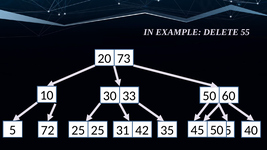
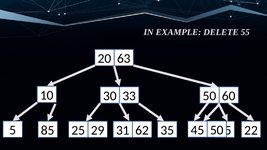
73: 73 -> 63
72: 72 -> 85
25 25: 25 -> 29
42: 42 -> 62
40: 40 -> 22
